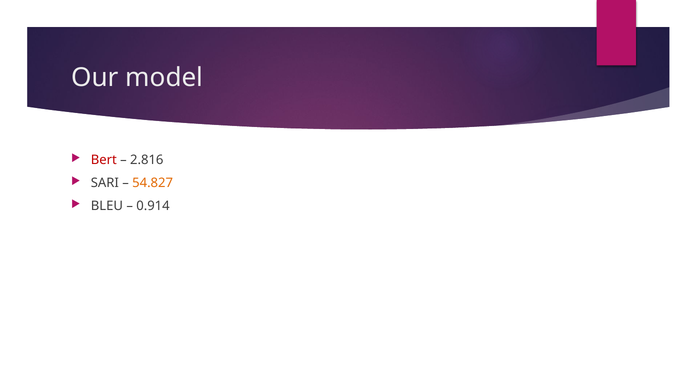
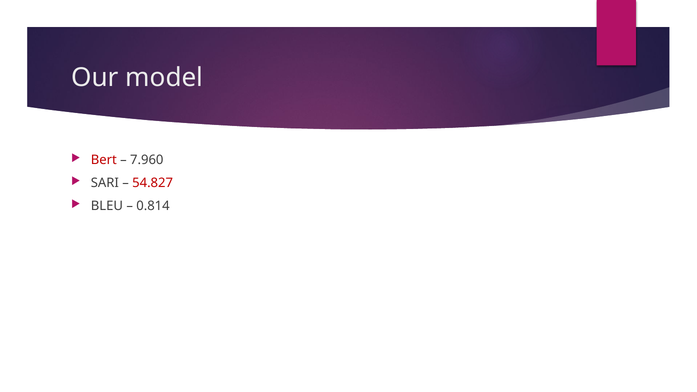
2.816: 2.816 -> 7.960
54.827 colour: orange -> red
0.914: 0.914 -> 0.814
